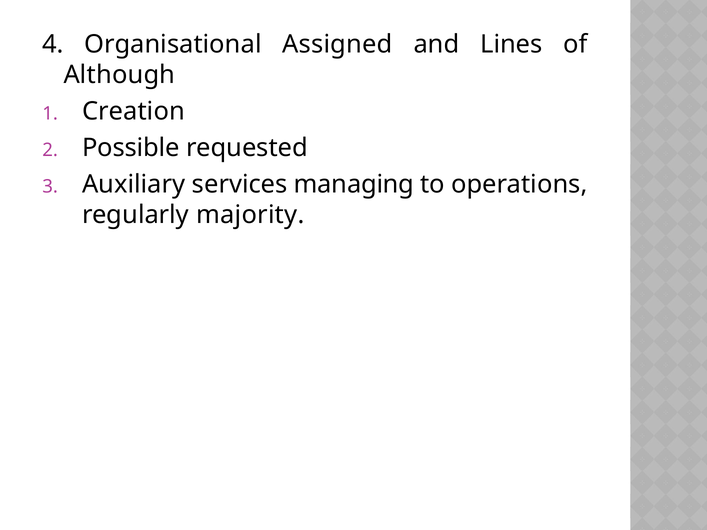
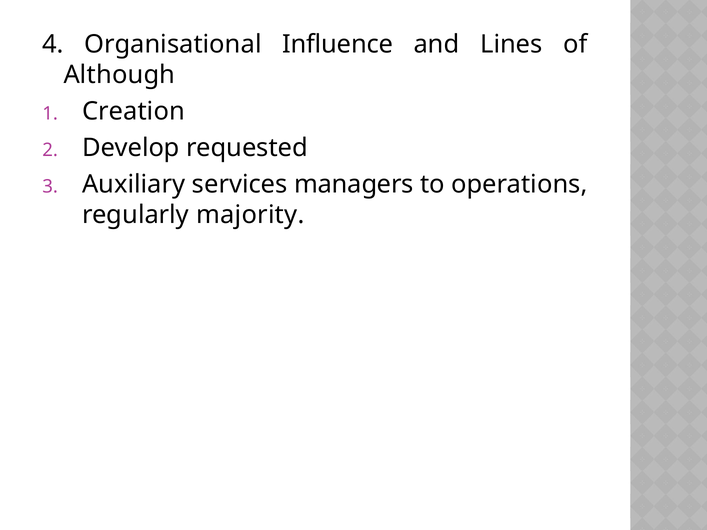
Assigned: Assigned -> Influence
Possible: Possible -> Develop
managing: managing -> managers
